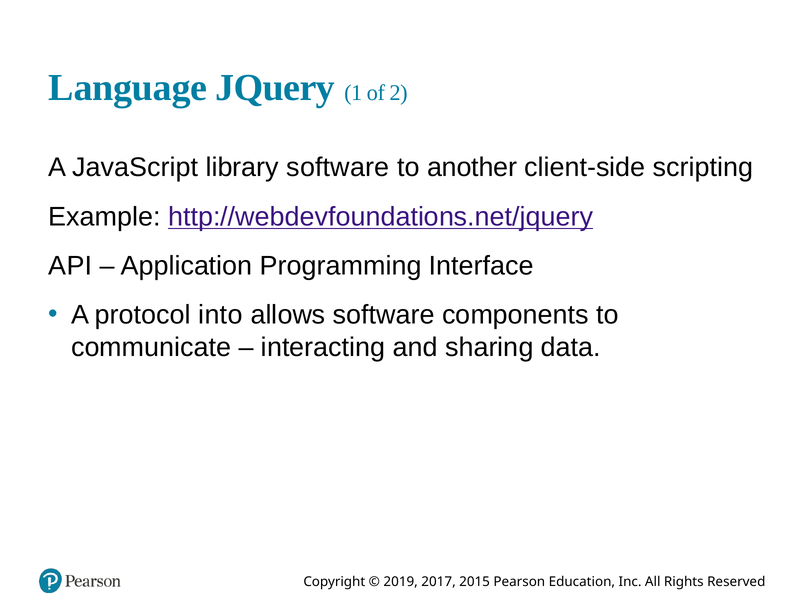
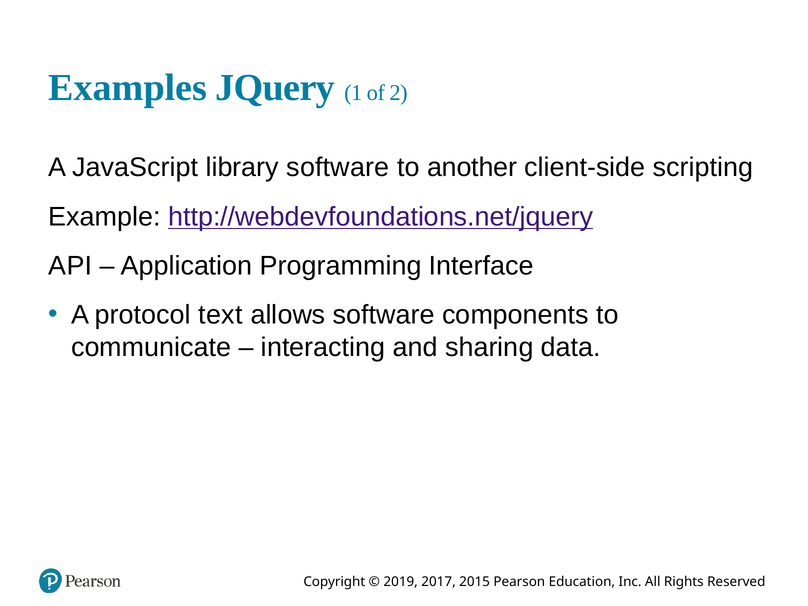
Language: Language -> Examples
into: into -> text
